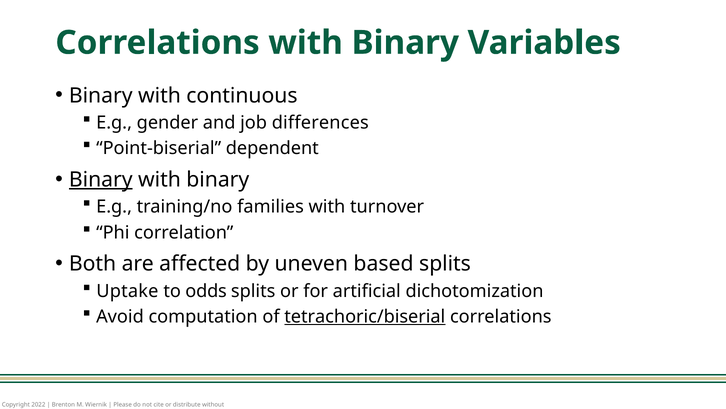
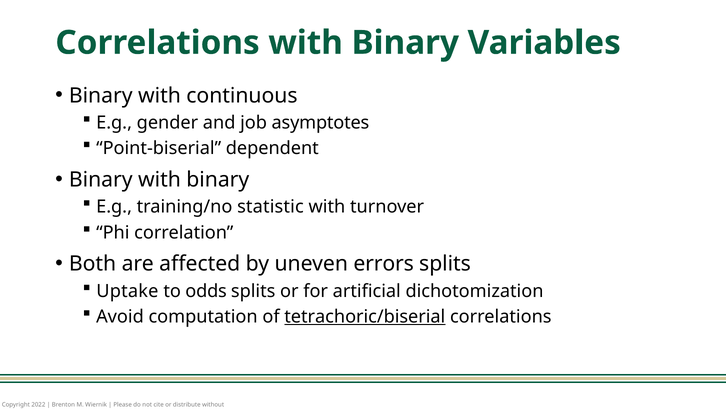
differences: differences -> asymptotes
Binary at (101, 179) underline: present -> none
families: families -> statistic
based: based -> errors
